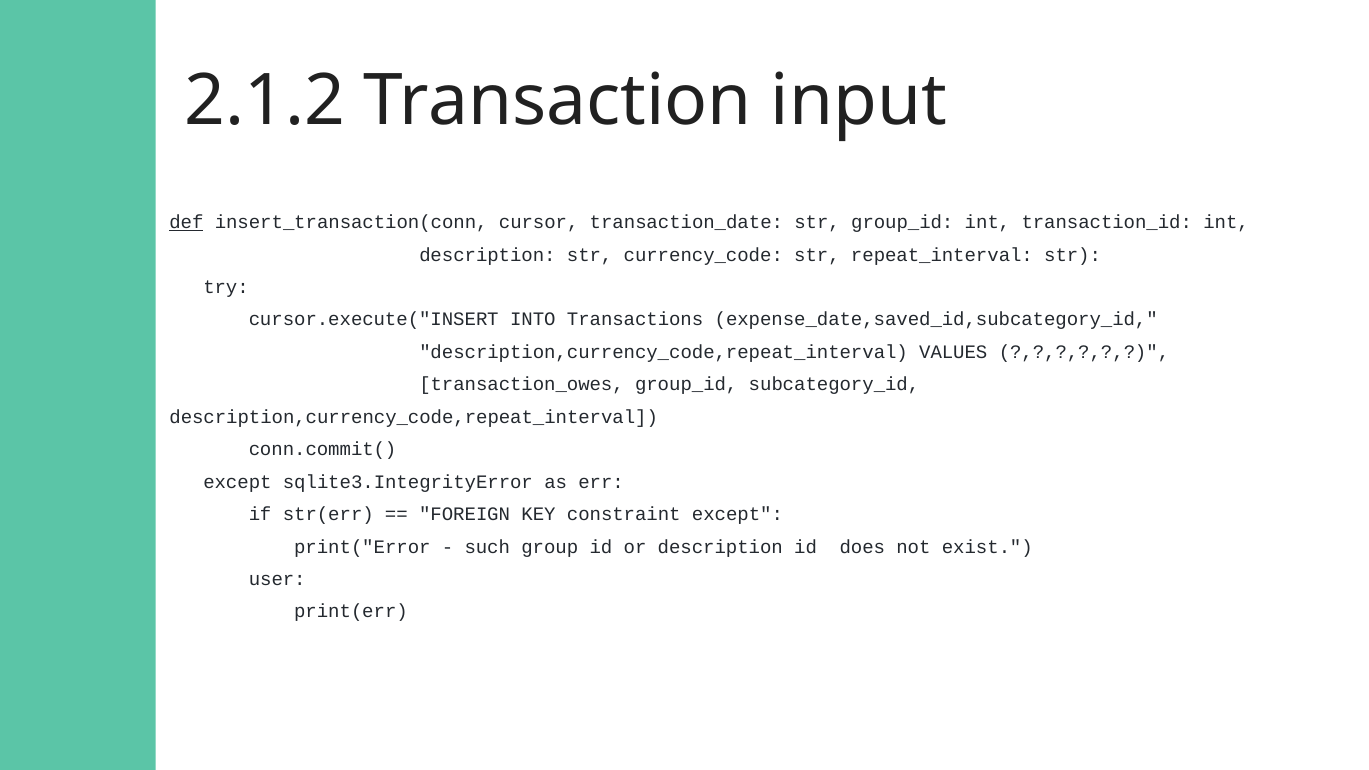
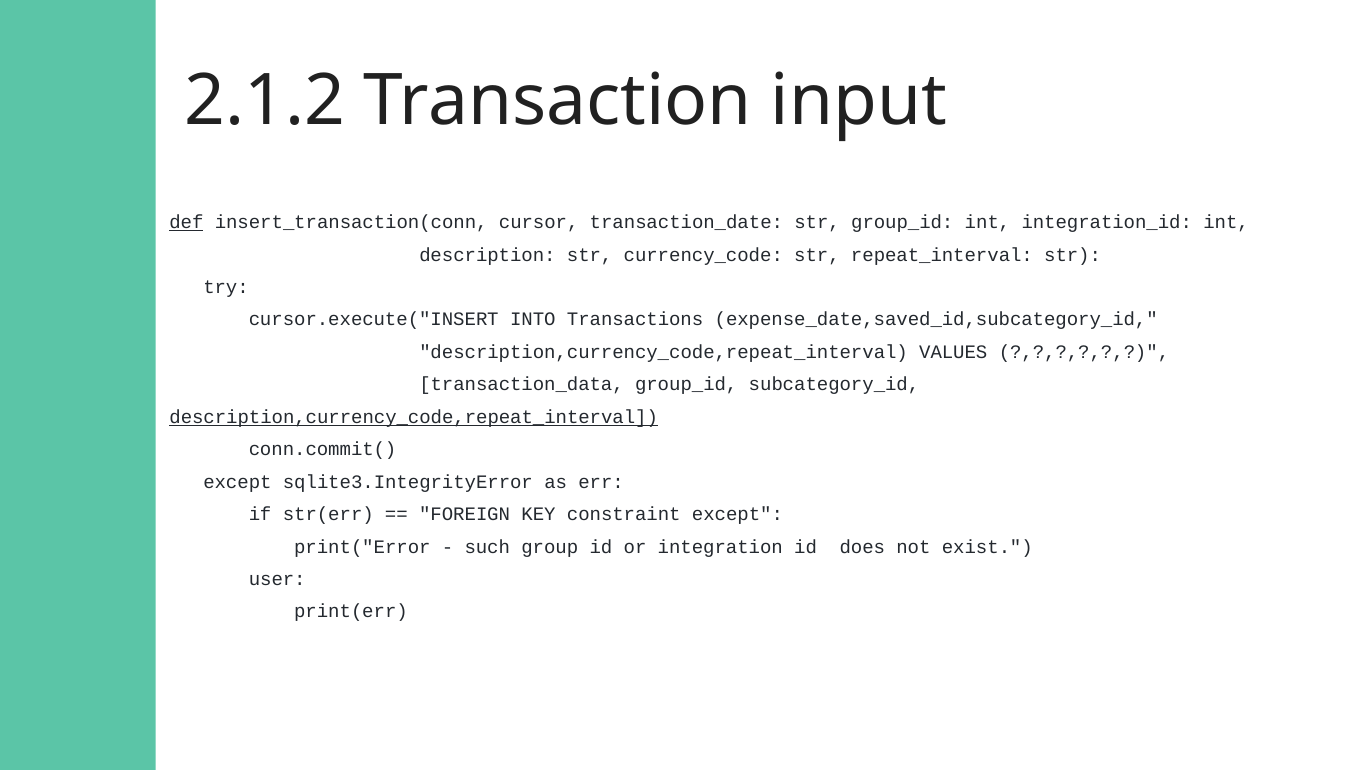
transaction_id: transaction_id -> integration_id
transaction_owes: transaction_owes -> transaction_data
description,currency_code,repeat_interval at (414, 417) underline: none -> present
or description: description -> integration
